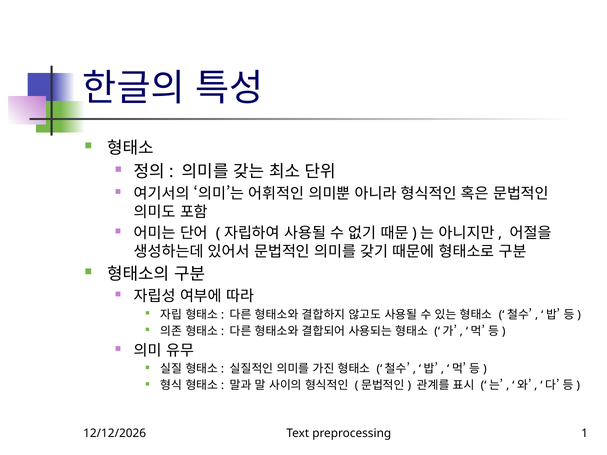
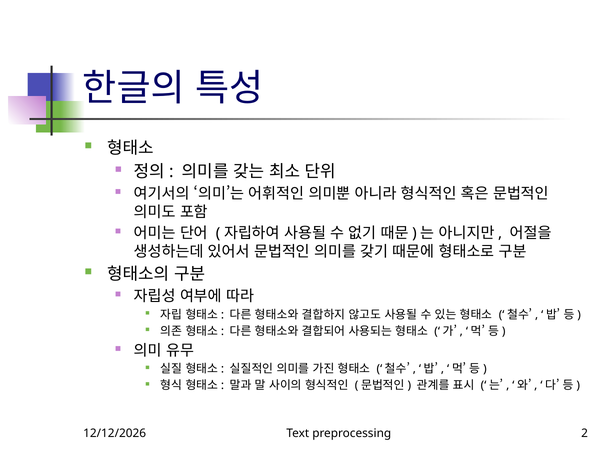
1: 1 -> 2
